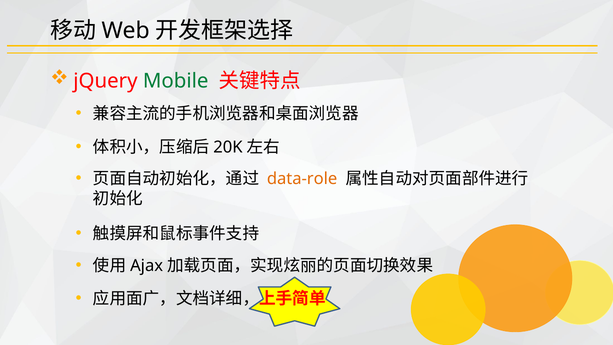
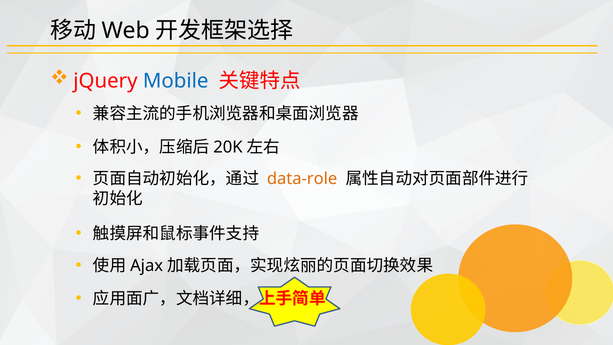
Mobile colour: green -> blue
